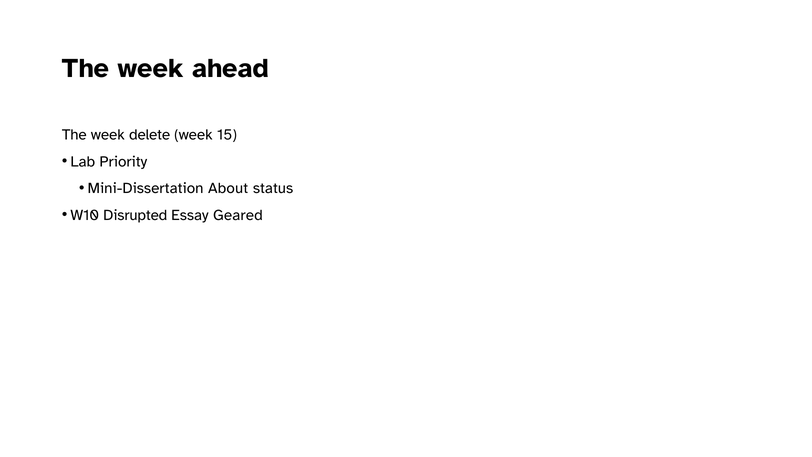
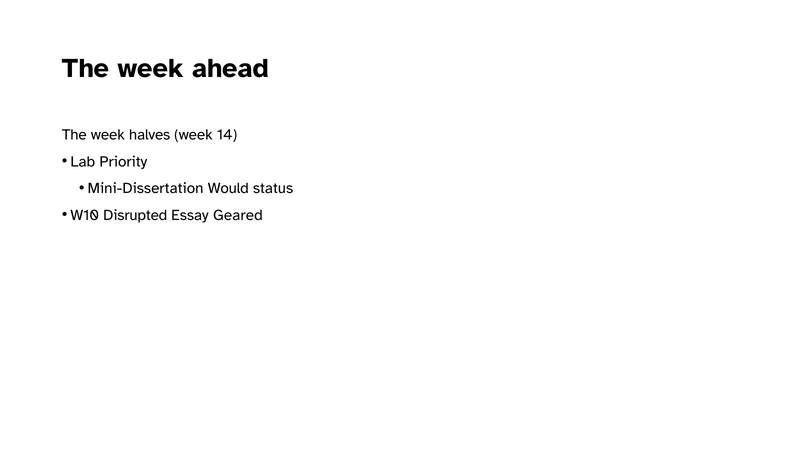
delete: delete -> halves
15: 15 -> 14
About: About -> Would
